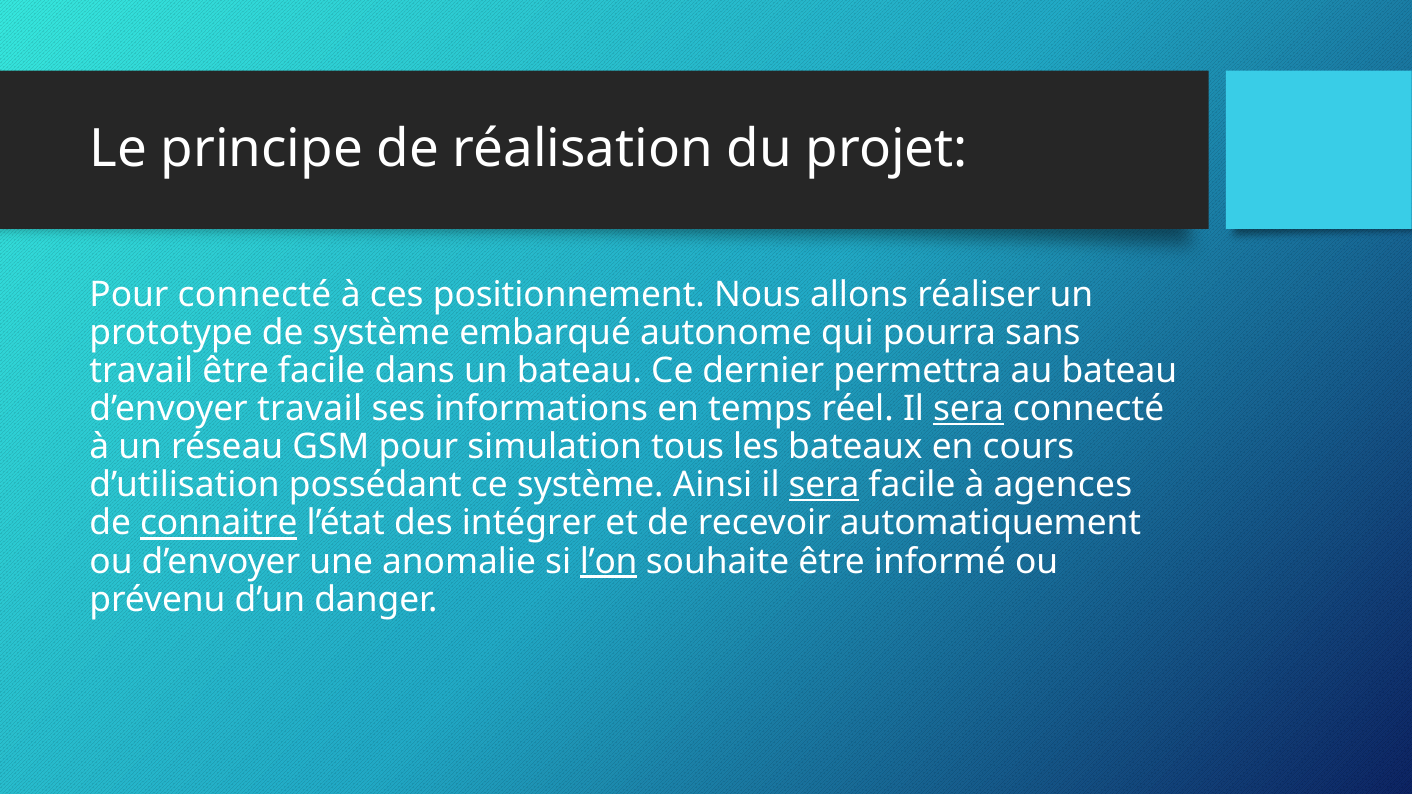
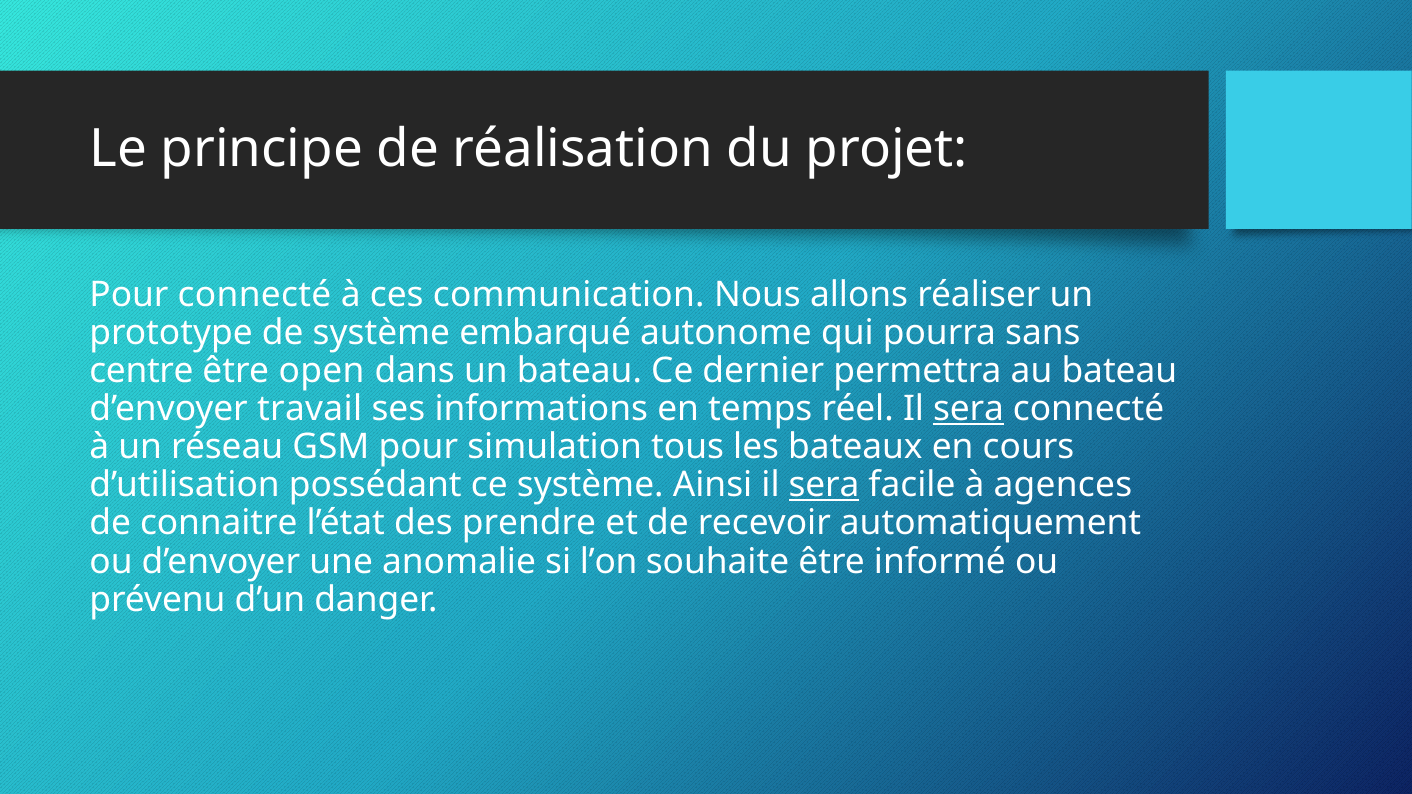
positionnement: positionnement -> communication
travail at (141, 371): travail -> centre
être facile: facile -> open
connaitre underline: present -> none
intégrer: intégrer -> prendre
l’on underline: present -> none
